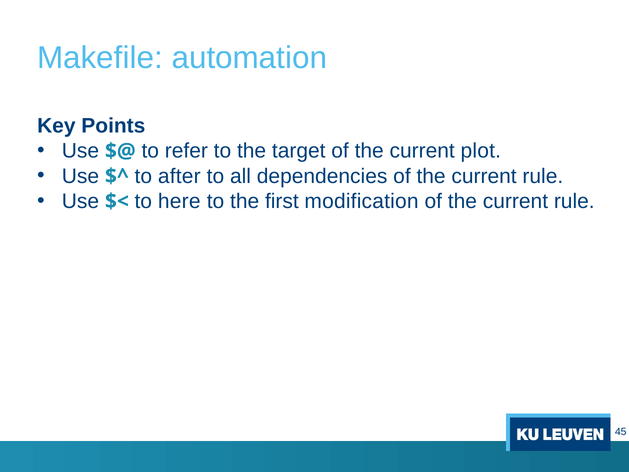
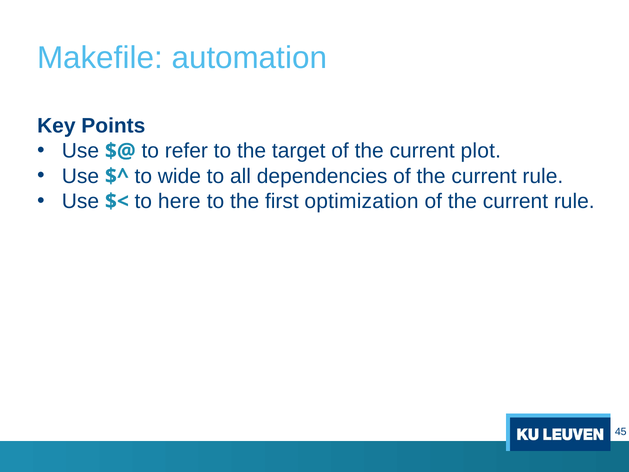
after: after -> wide
modification: modification -> optimization
